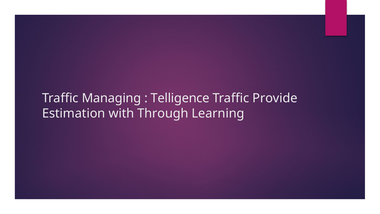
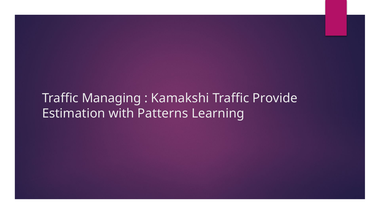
Telligence: Telligence -> Kamakshi
Through: Through -> Patterns
